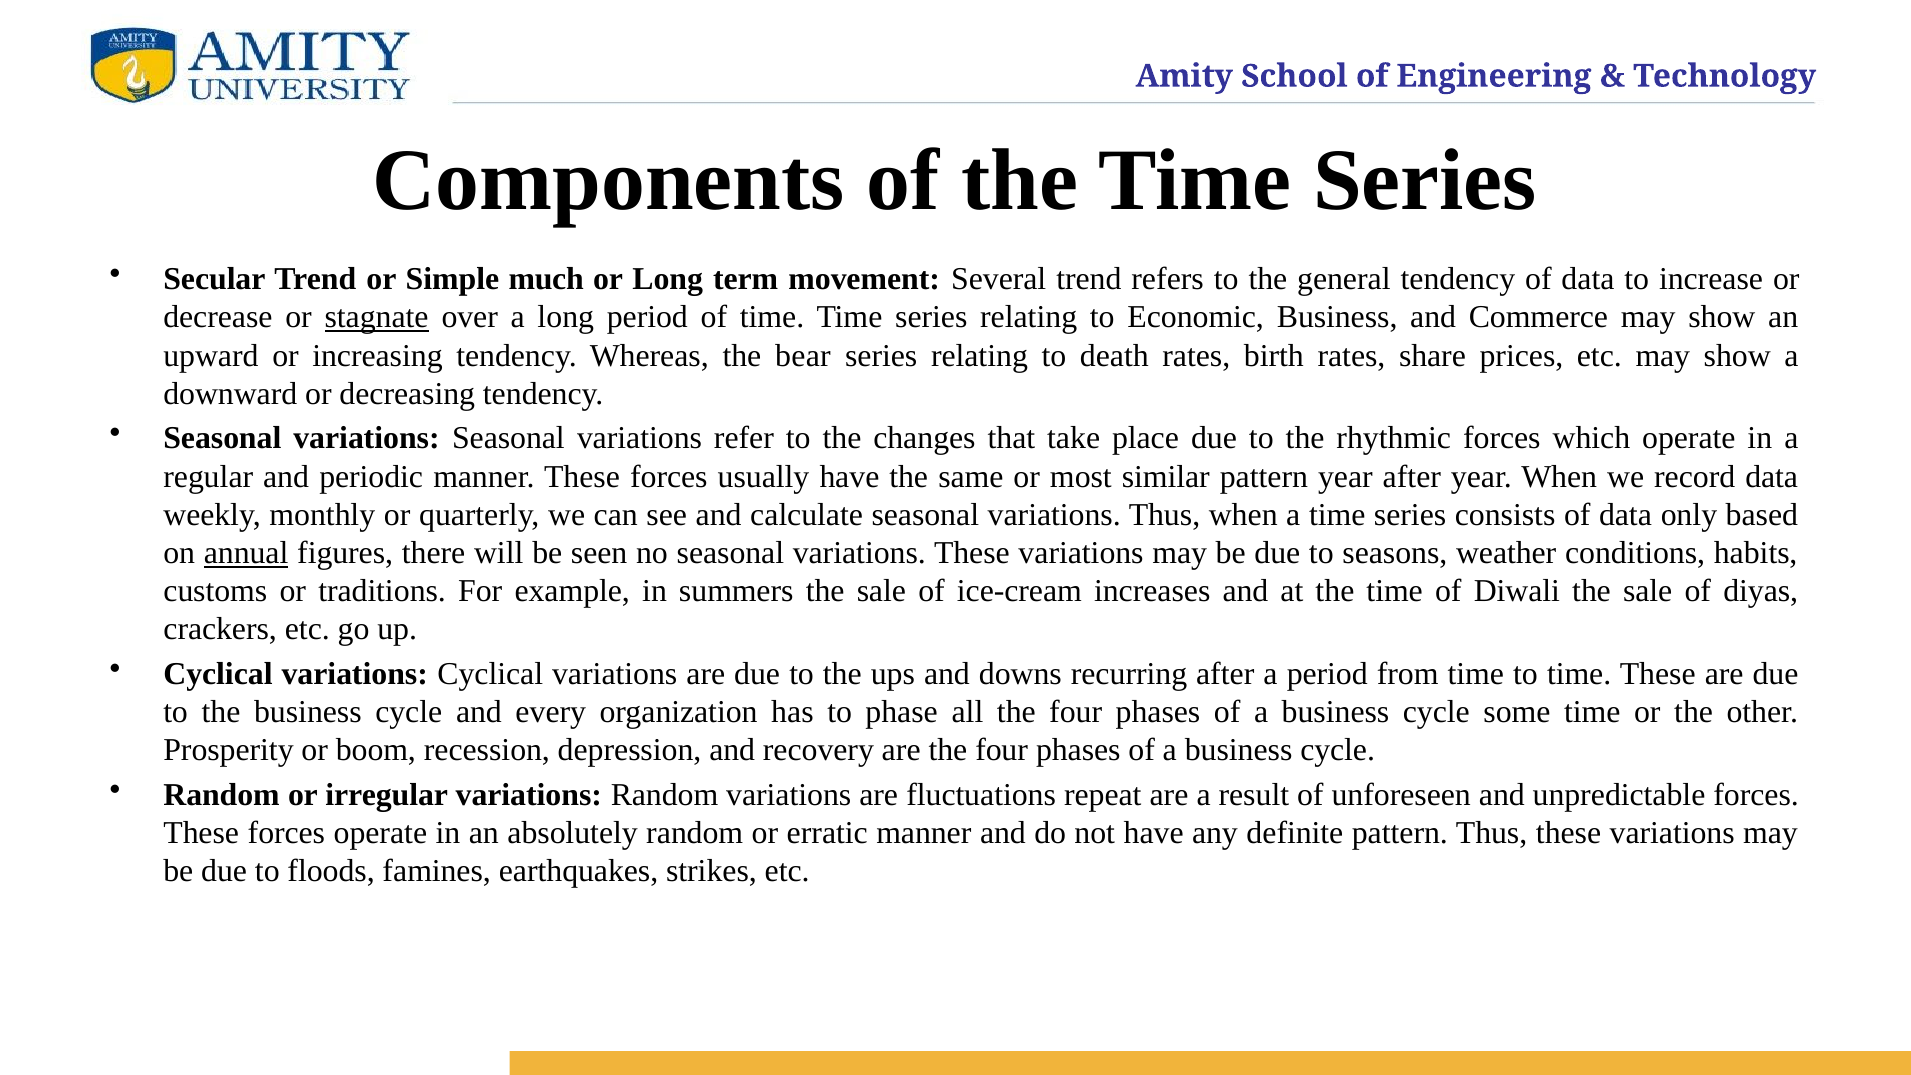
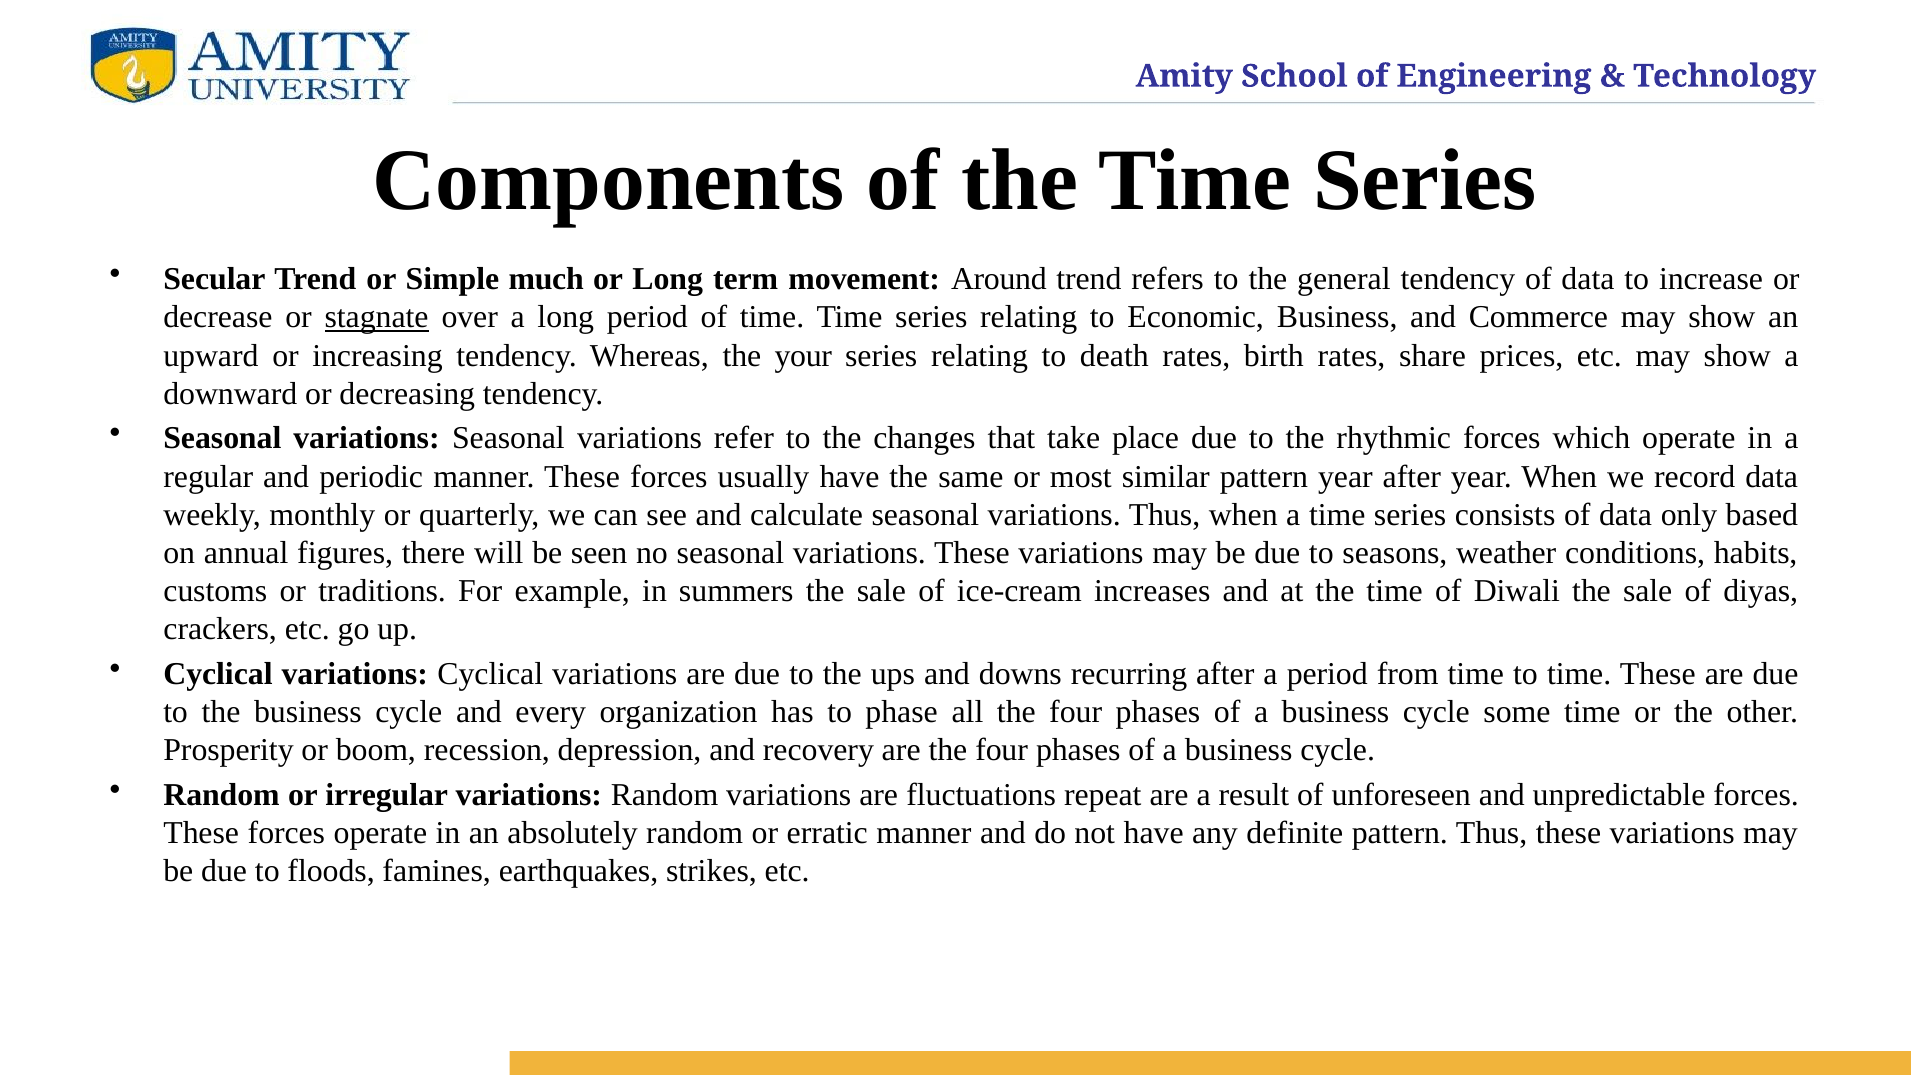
Several: Several -> Around
bear: bear -> your
annual underline: present -> none
